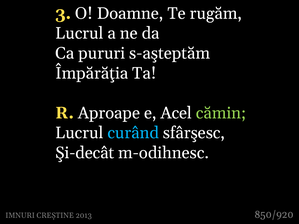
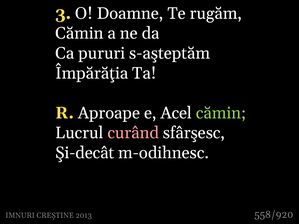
Lucrul at (79, 33): Lucrul -> Cămin
curând colour: light blue -> pink
850/920: 850/920 -> 558/920
